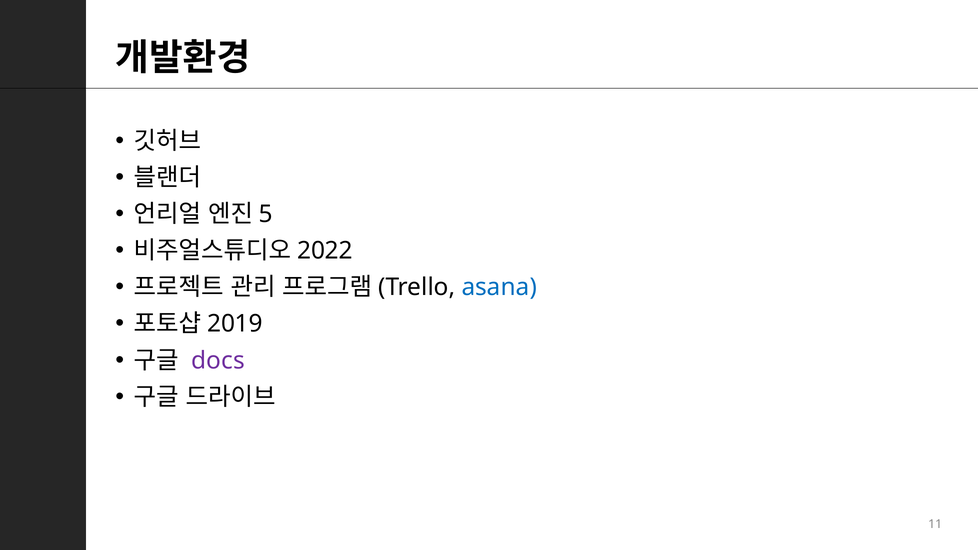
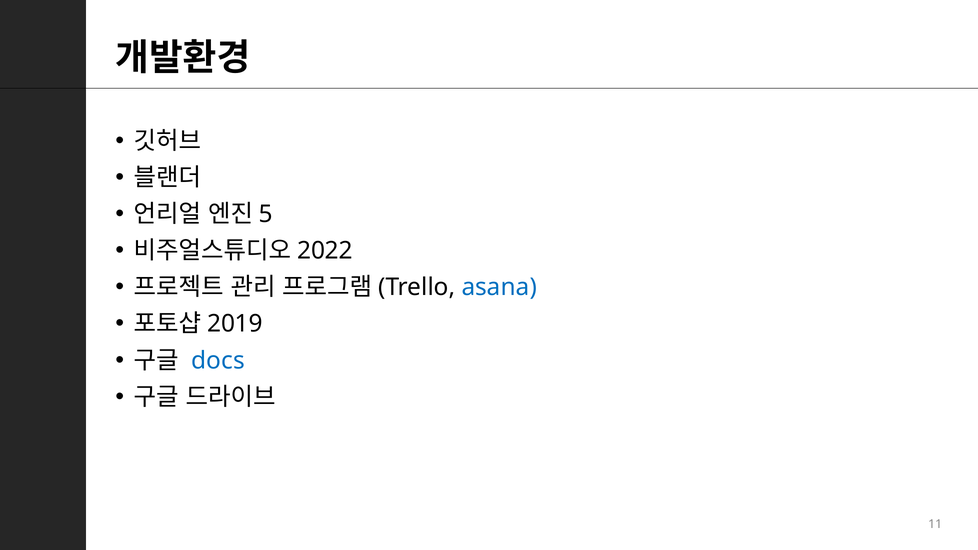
docs colour: purple -> blue
